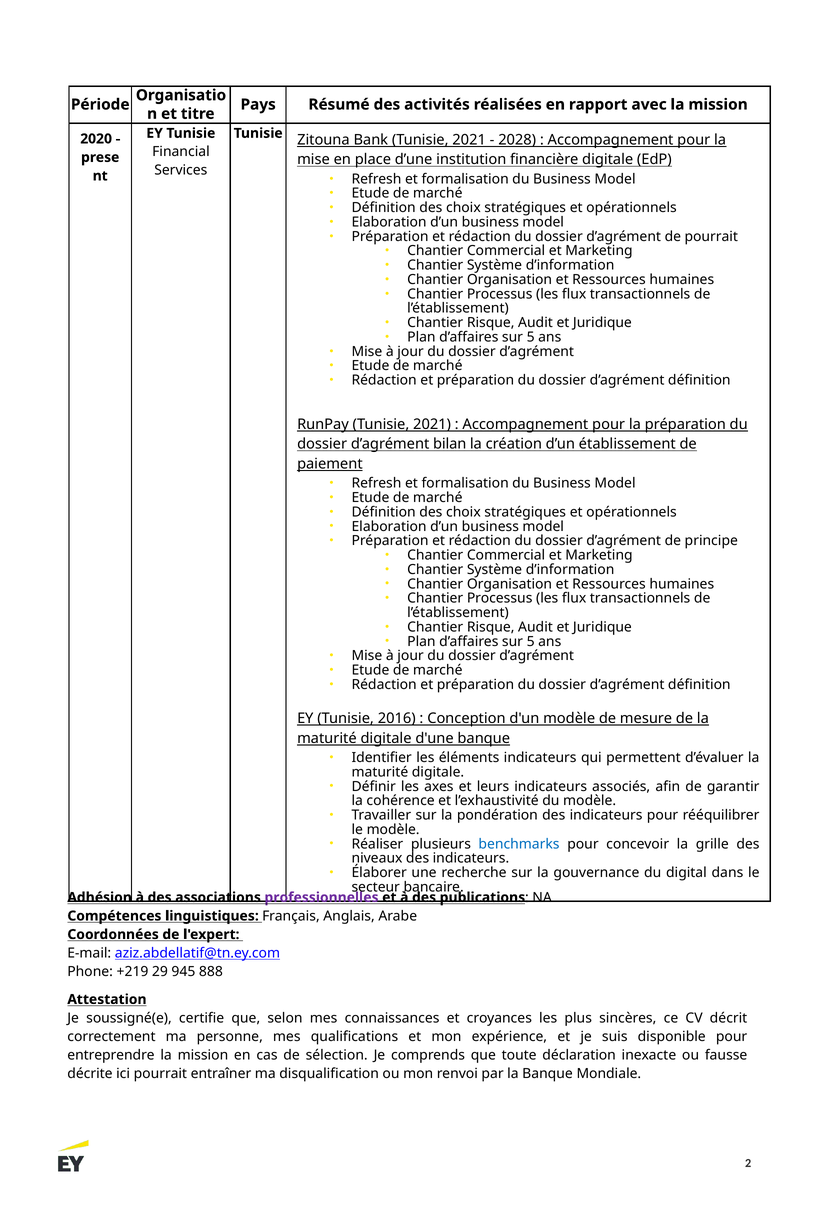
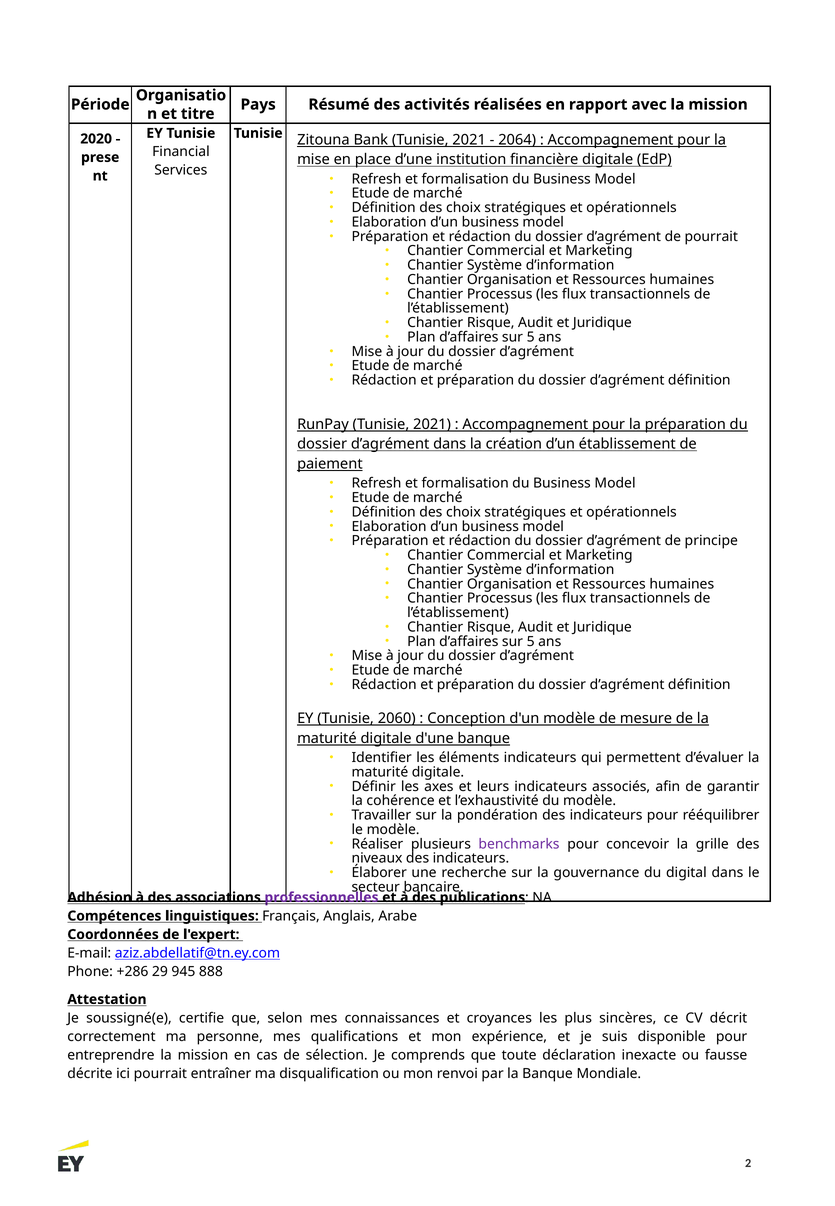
2028: 2028 -> 2064
d’agrément bilan: bilan -> dans
2016: 2016 -> 2060
benchmarks colour: blue -> purple
+219: +219 -> +286
